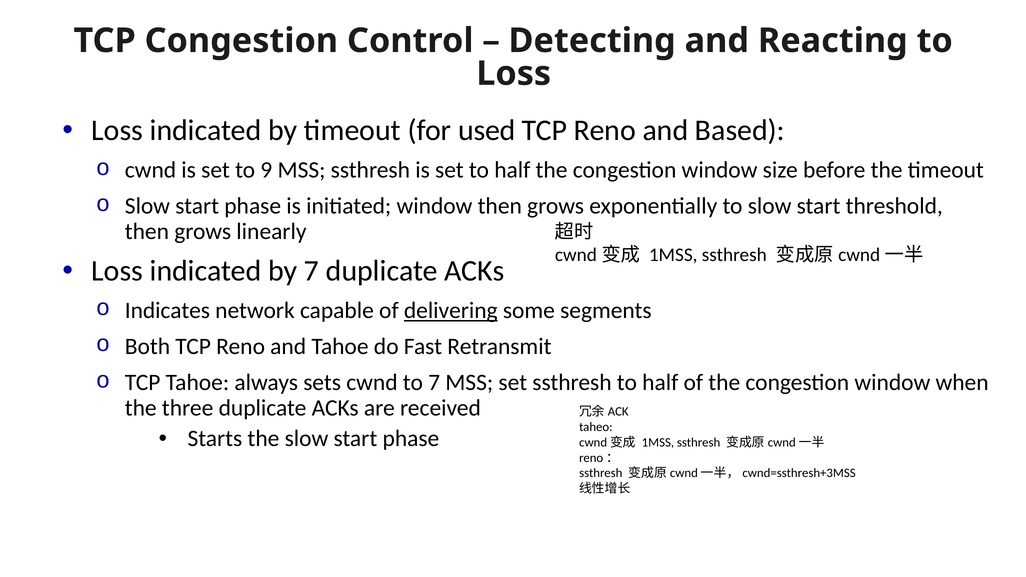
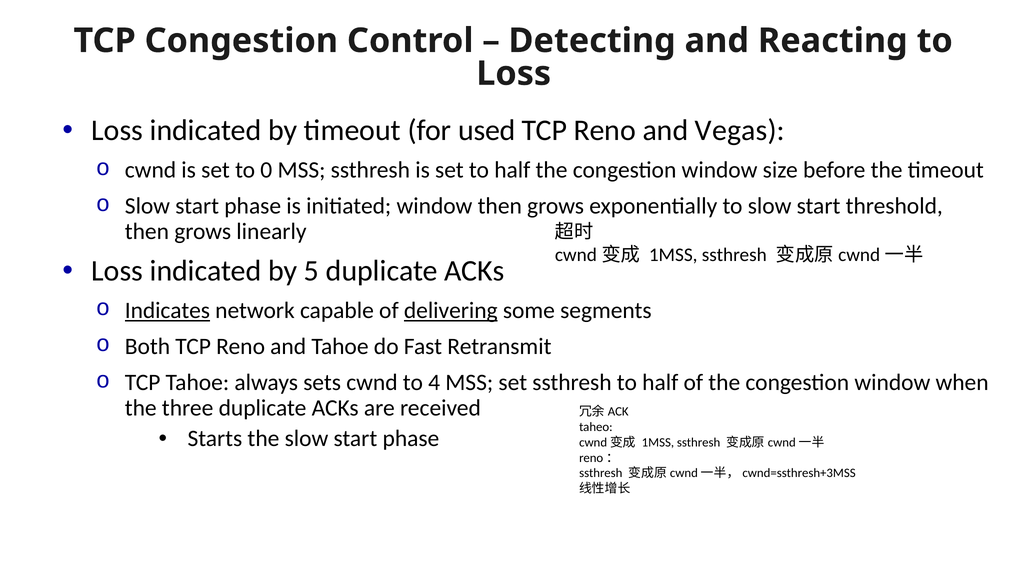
Based: Based -> Vegas
9: 9 -> 0
by 7: 7 -> 5
Indicates underline: none -> present
to 7: 7 -> 4
